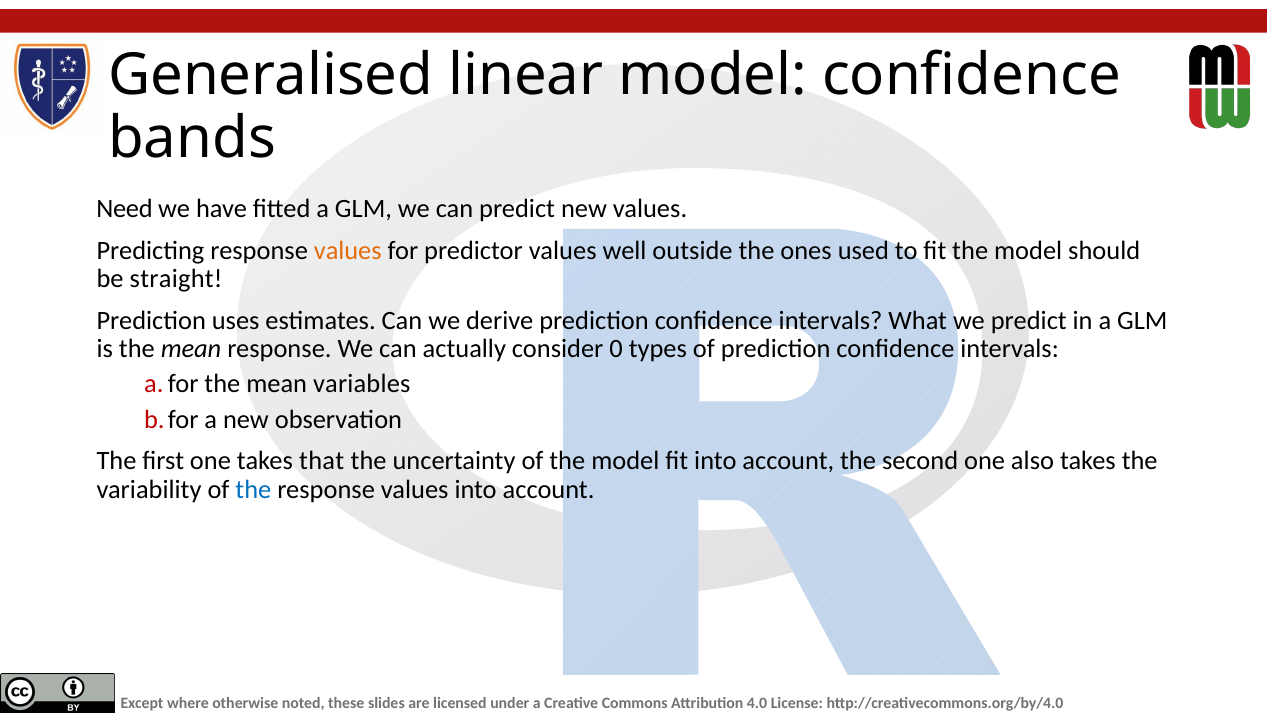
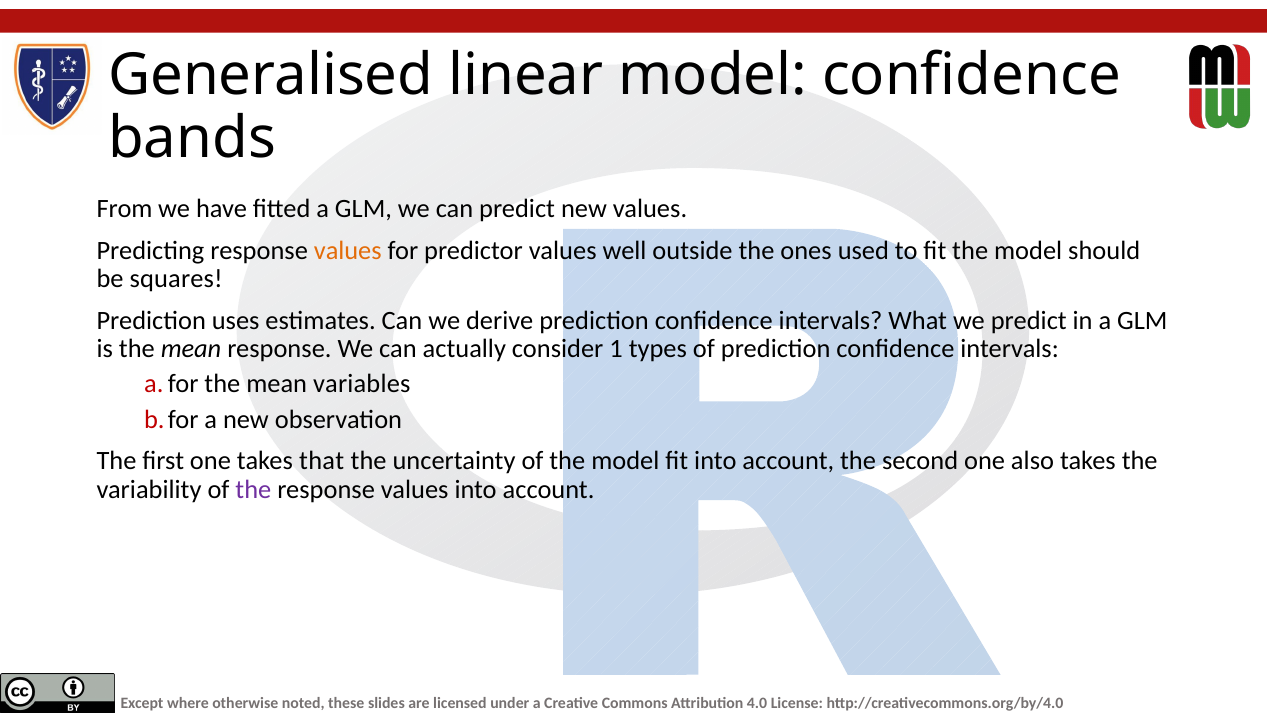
Need: Need -> From
straight: straight -> squares
0: 0 -> 1
the at (253, 489) colour: blue -> purple
